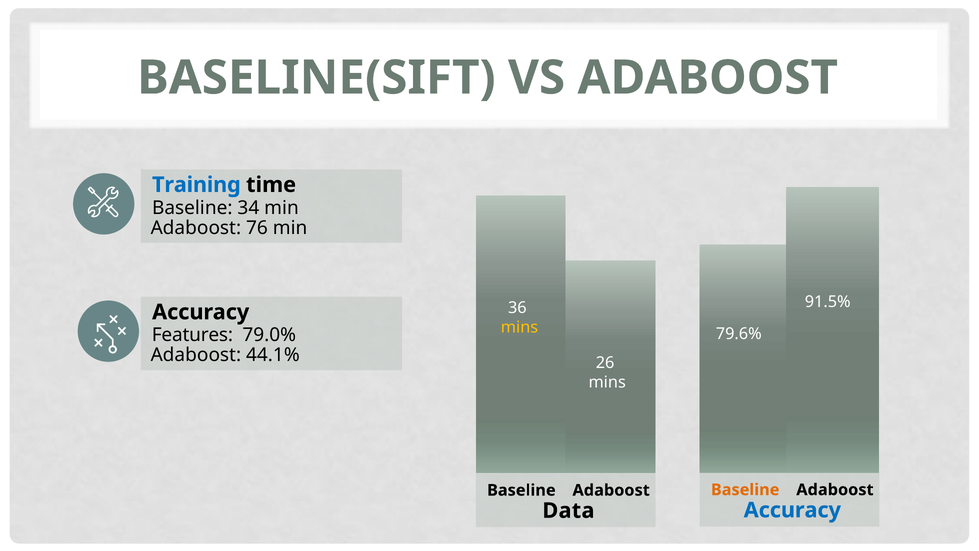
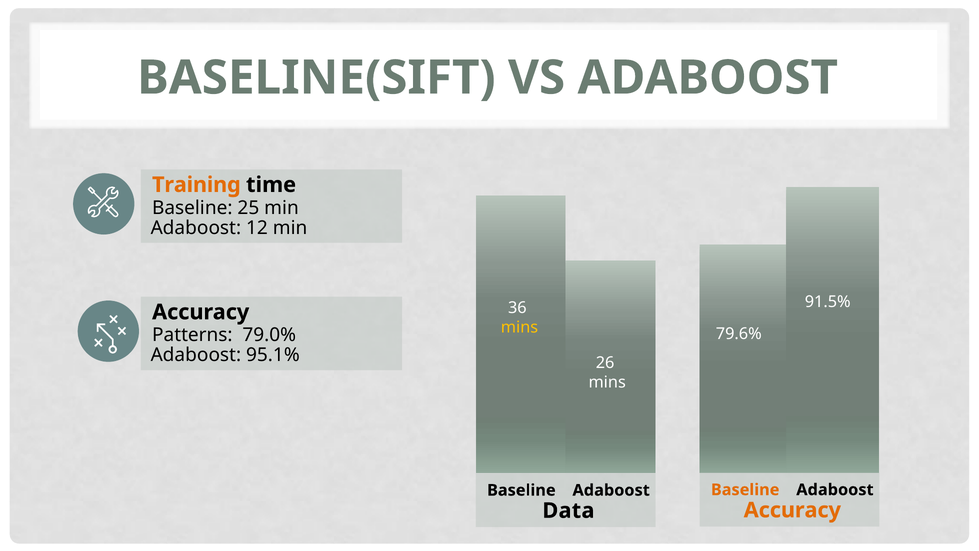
Training colour: blue -> orange
34: 34 -> 25
76: 76 -> 12
Features: Features -> Patterns
44.1%: 44.1% -> 95.1%
Accuracy at (792, 510) colour: blue -> orange
